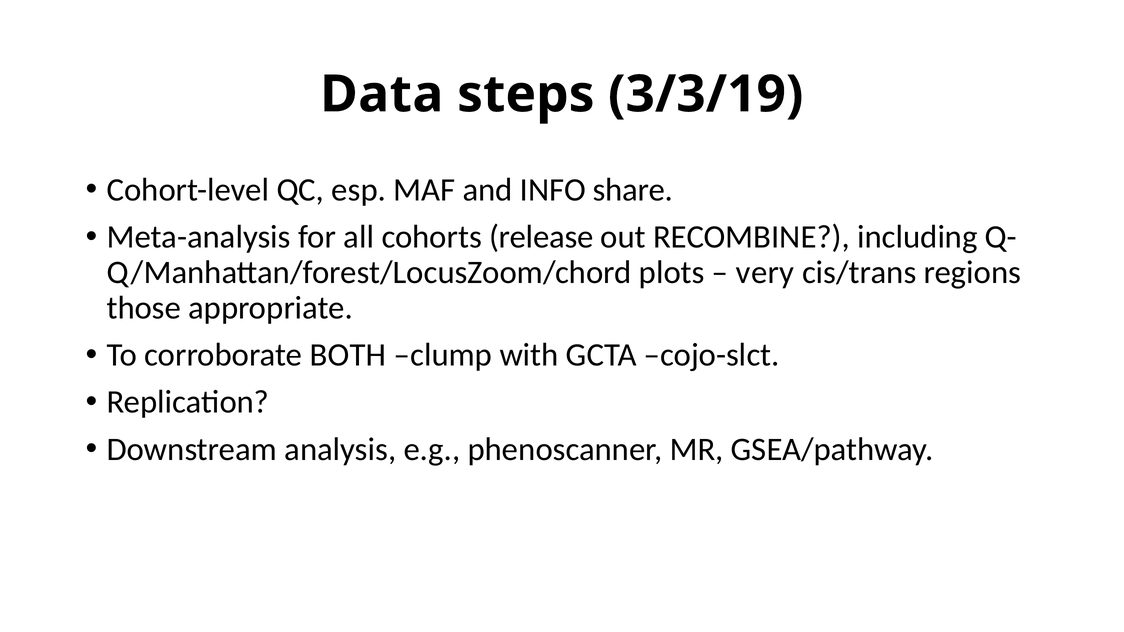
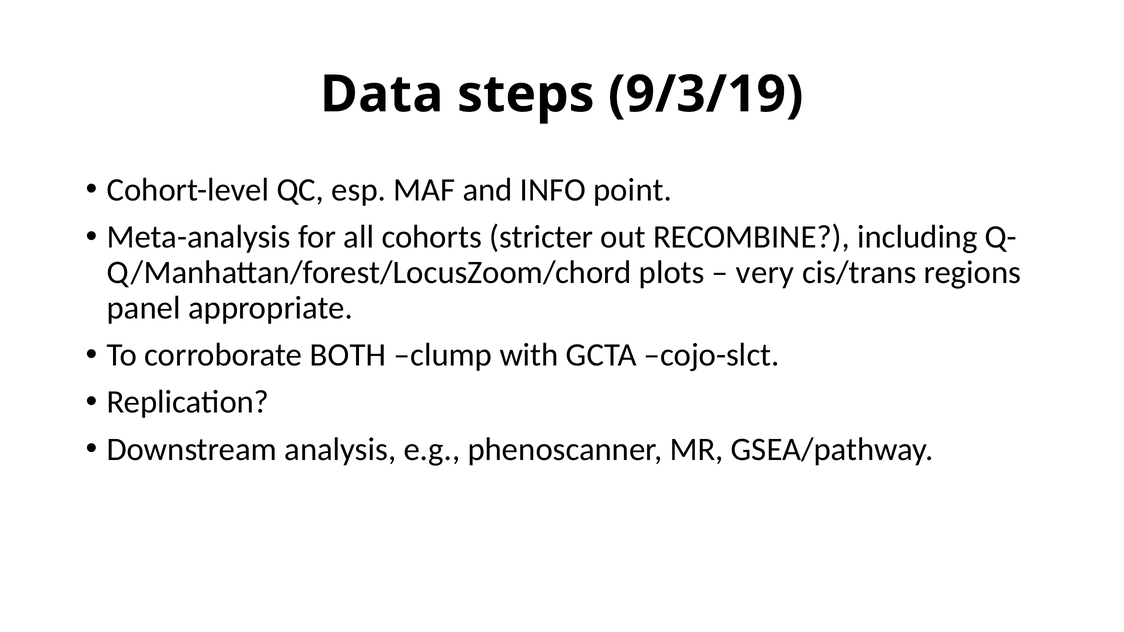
3/3/19: 3/3/19 -> 9/3/19
share: share -> point
release: release -> stricter
those: those -> panel
